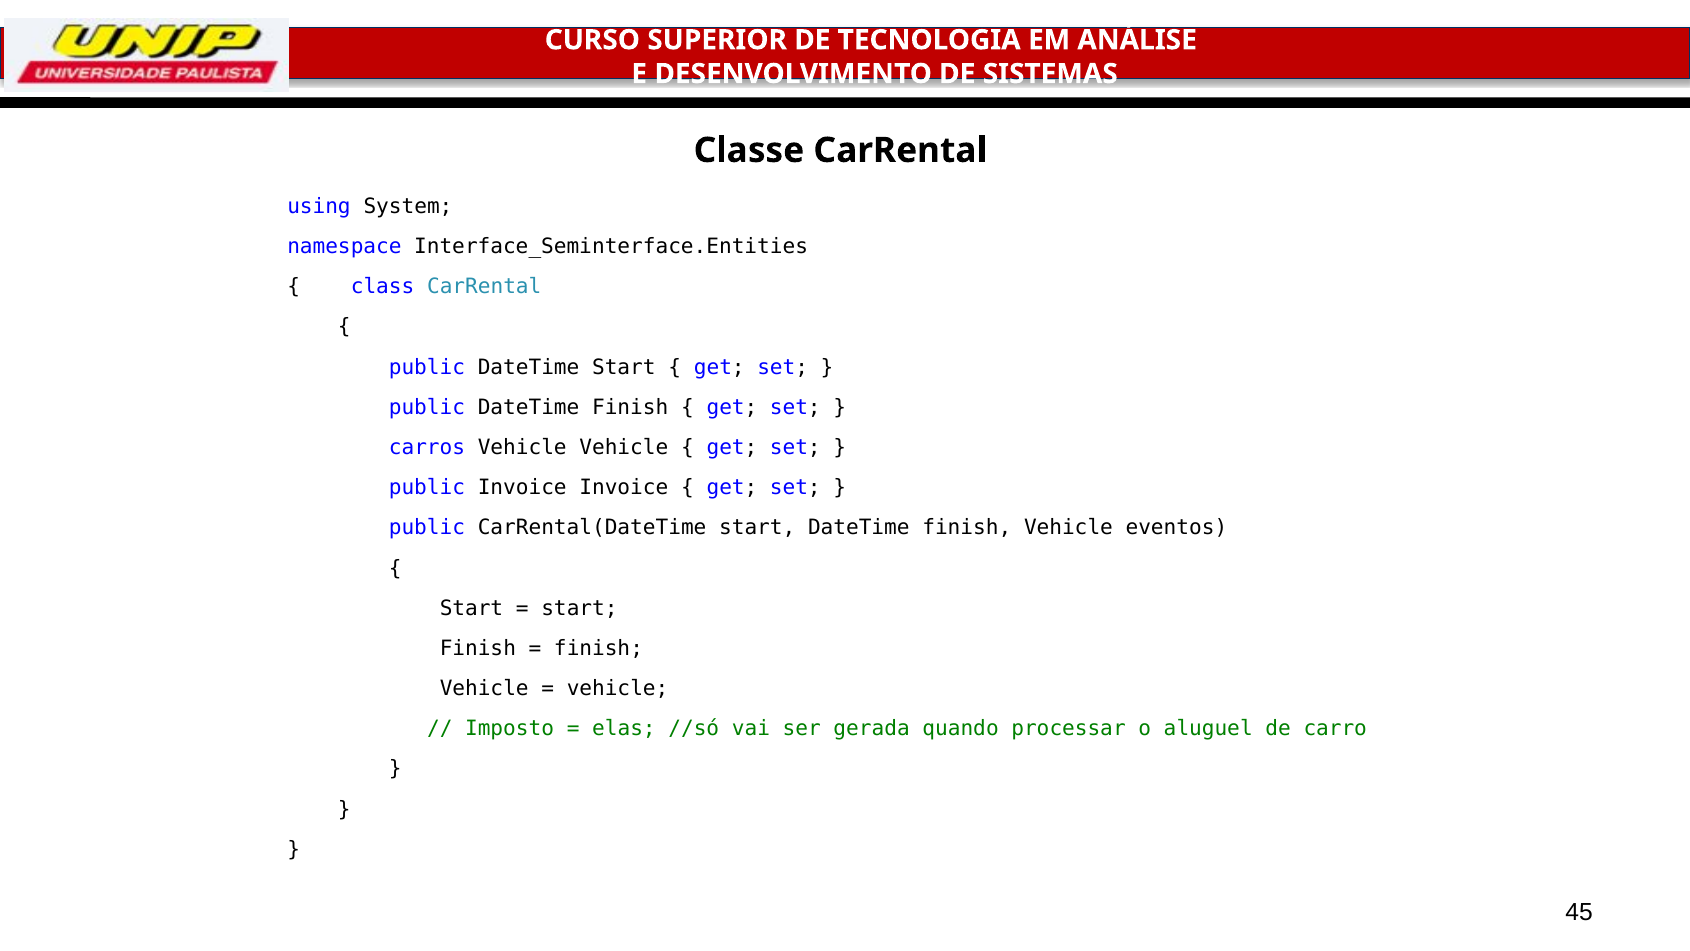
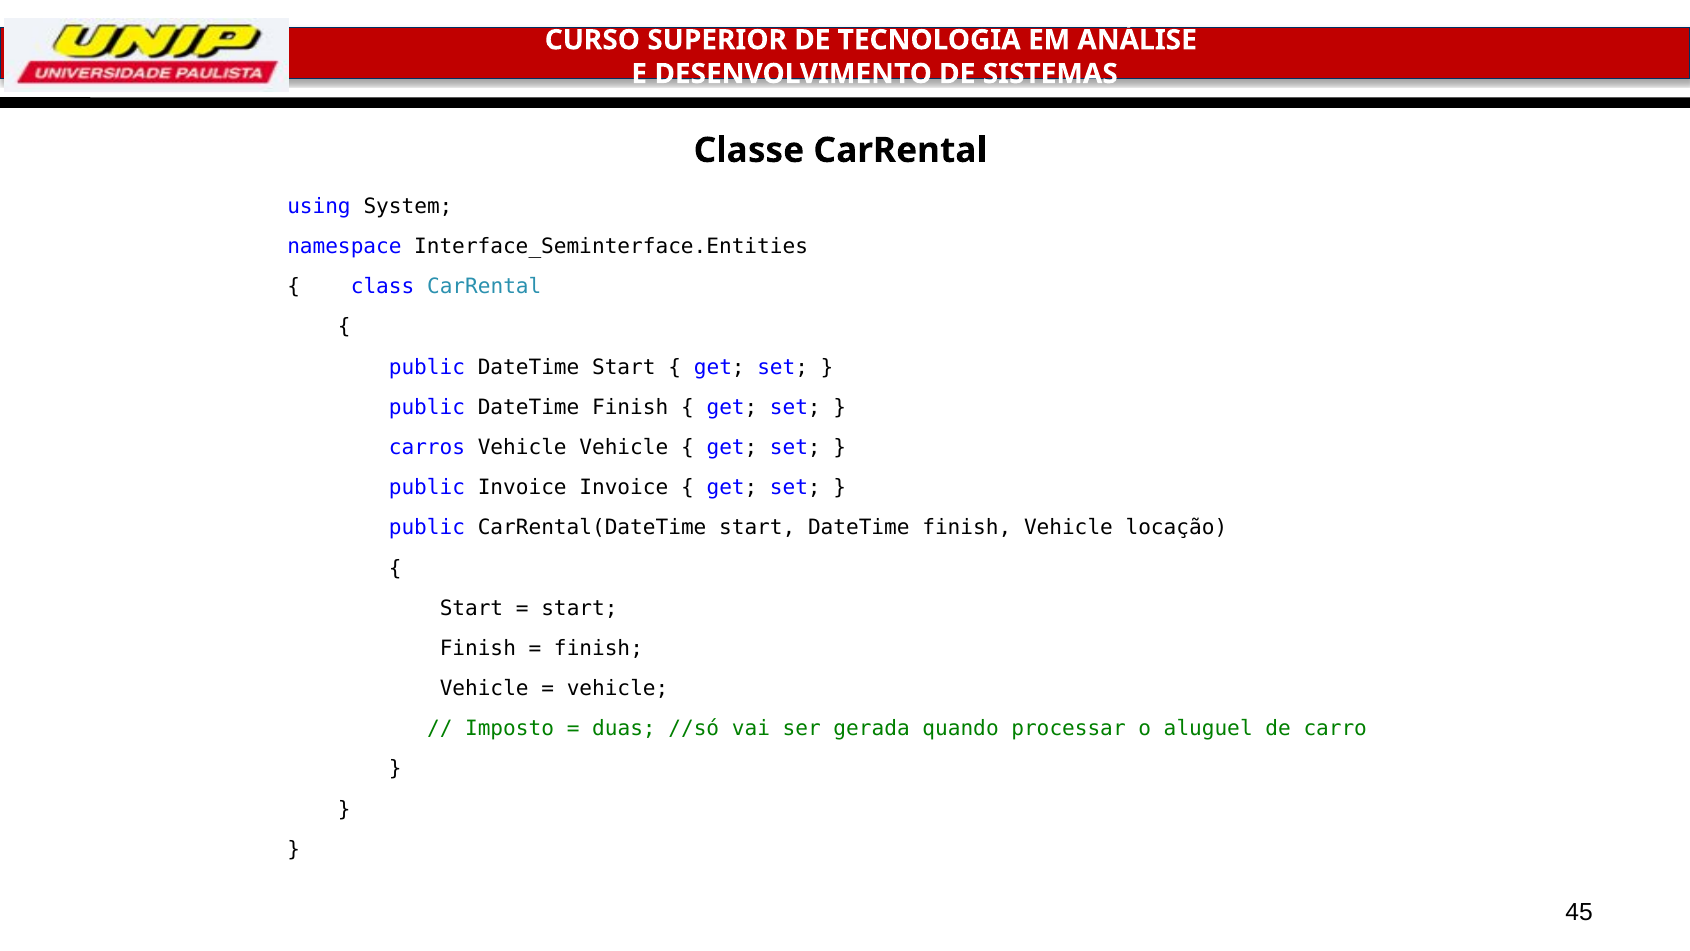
eventos: eventos -> locação
elas: elas -> duas
